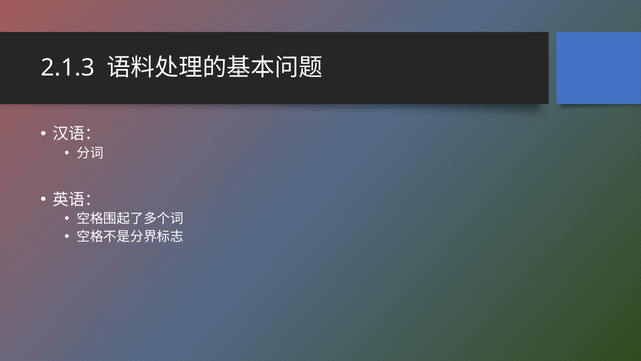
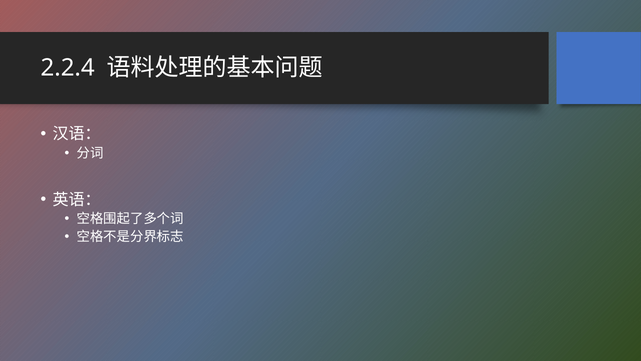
2.1.3: 2.1.3 -> 2.2.4
